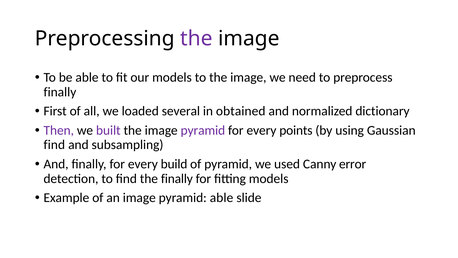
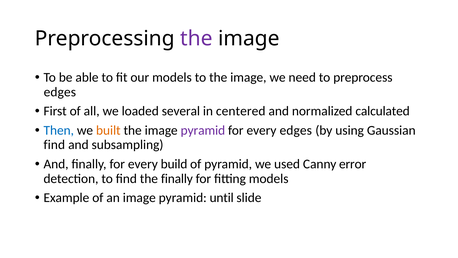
finally at (60, 92): finally -> edges
obtained: obtained -> centered
dictionary: dictionary -> calculated
Then colour: purple -> blue
built colour: purple -> orange
every points: points -> edges
pyramid able: able -> until
